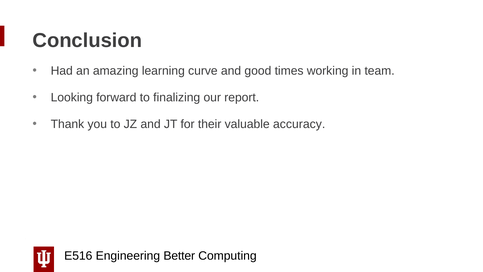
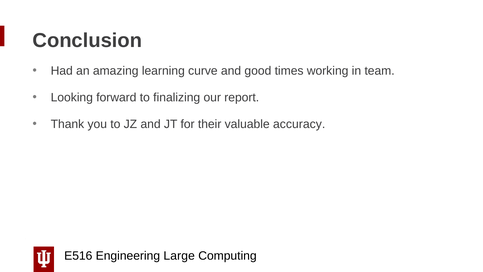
Better: Better -> Large
